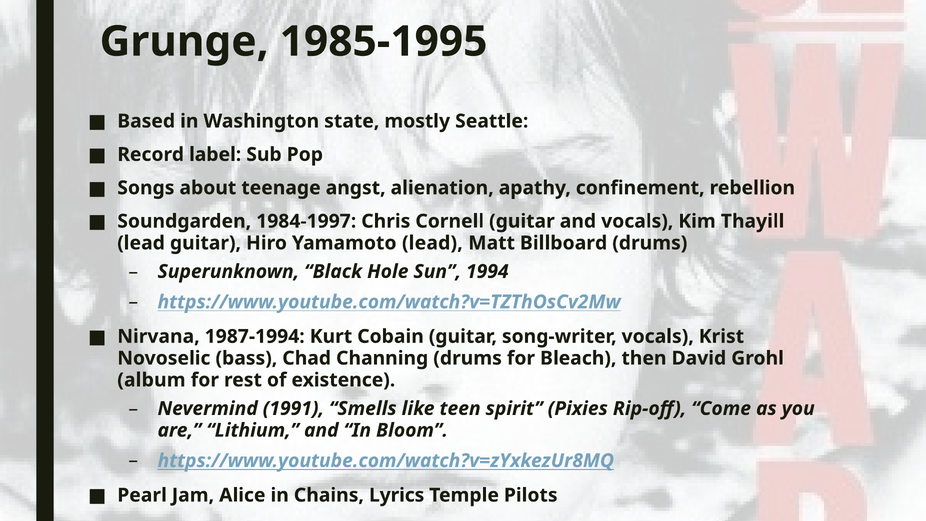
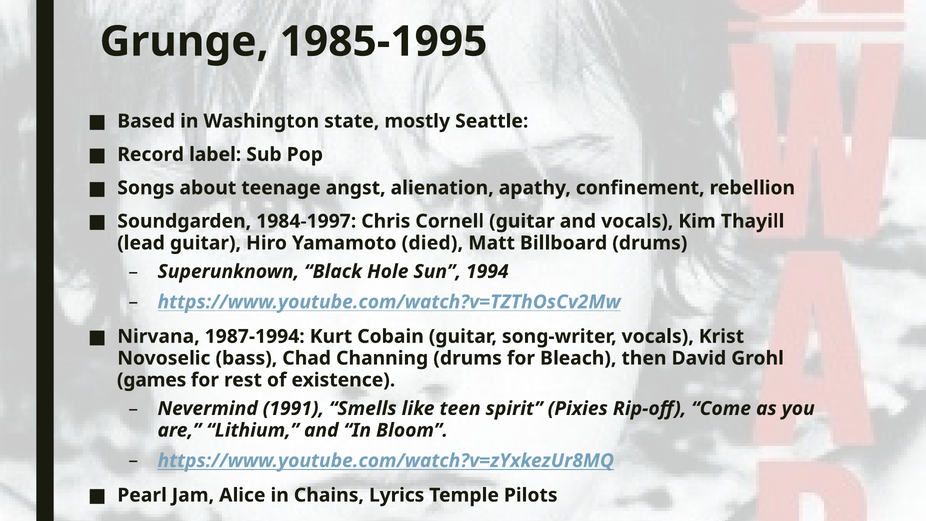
Yamamoto lead: lead -> died
album: album -> games
